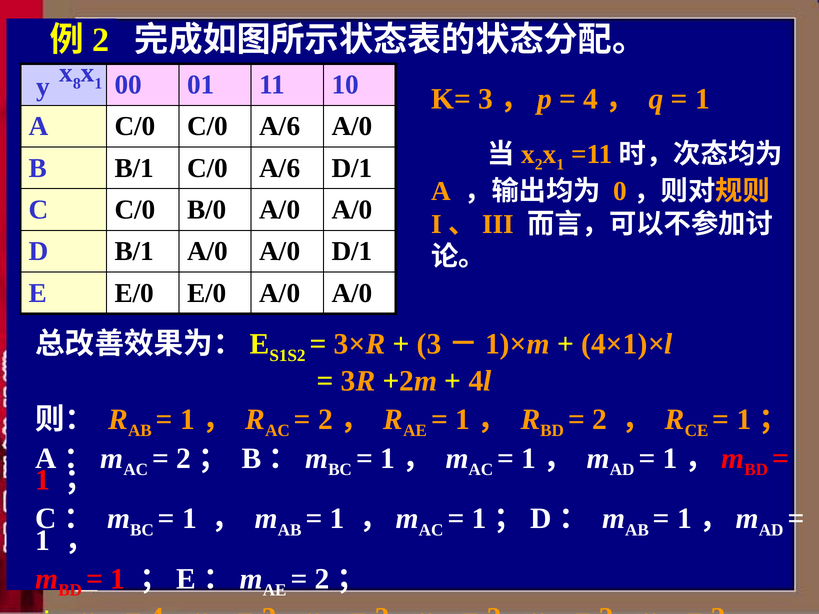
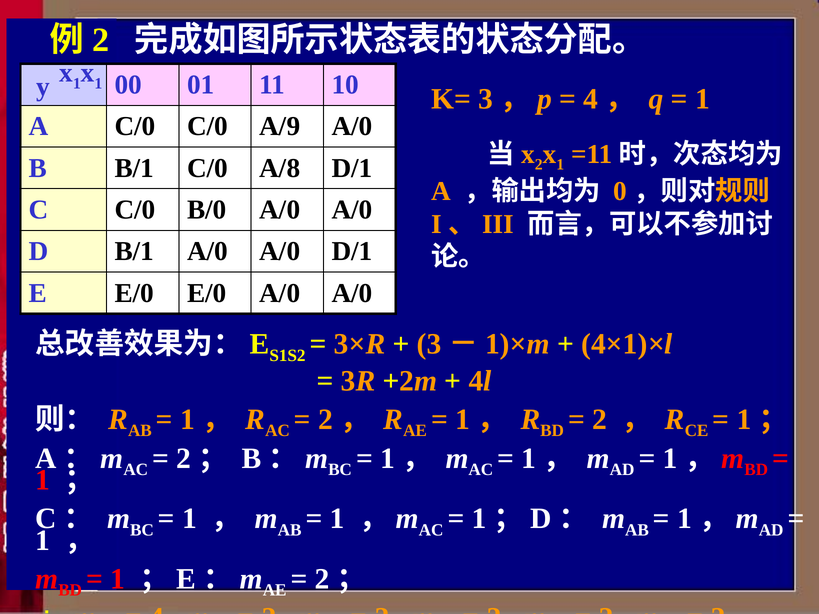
8 at (77, 84): 8 -> 1
C/0 C/0 A/6: A/6 -> A/9
B/1 C/0 A/6: A/6 -> A/8
